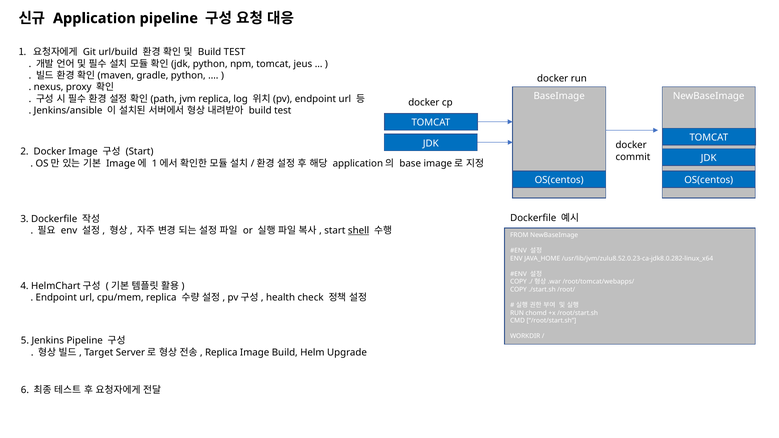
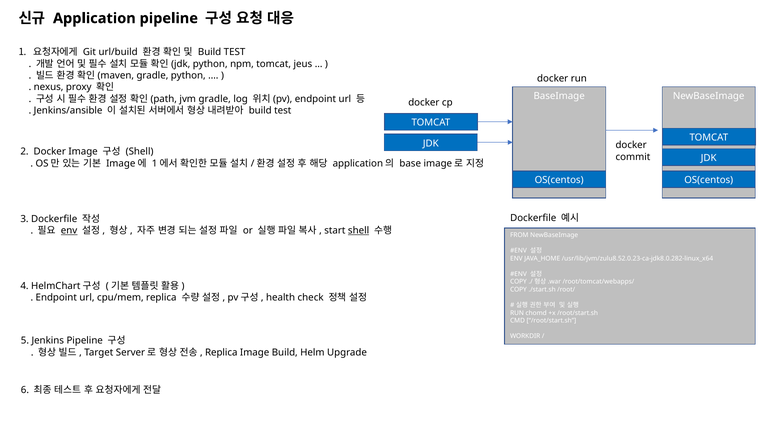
jvm replica: replica -> gradle
Start at (140, 152): Start -> Shell
env at (69, 231) underline: none -> present
